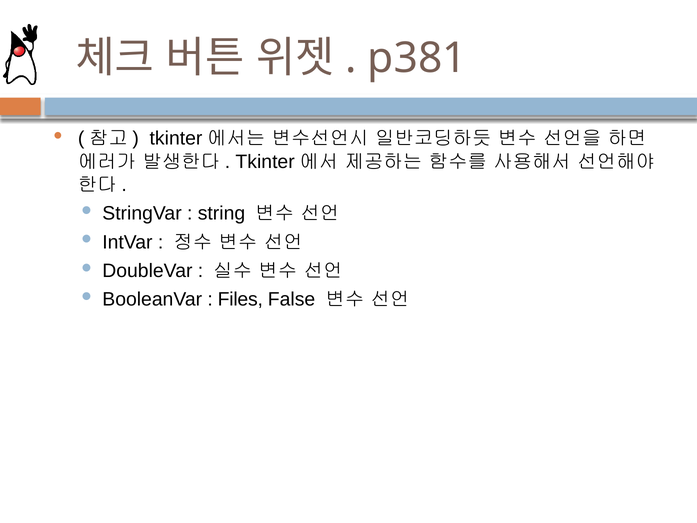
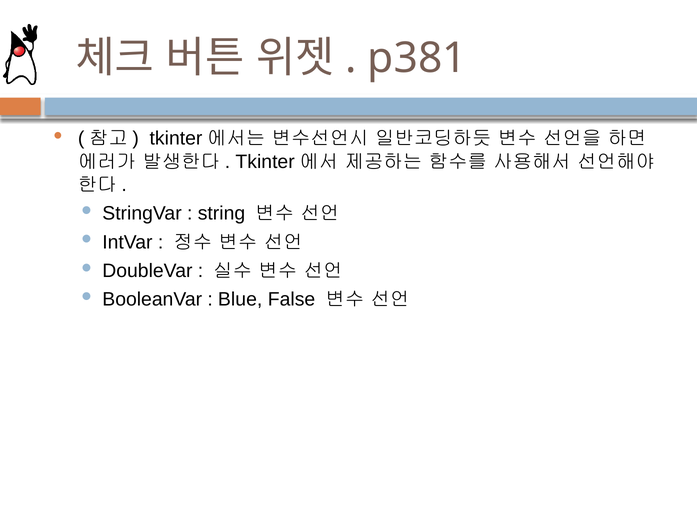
Files: Files -> Blue
